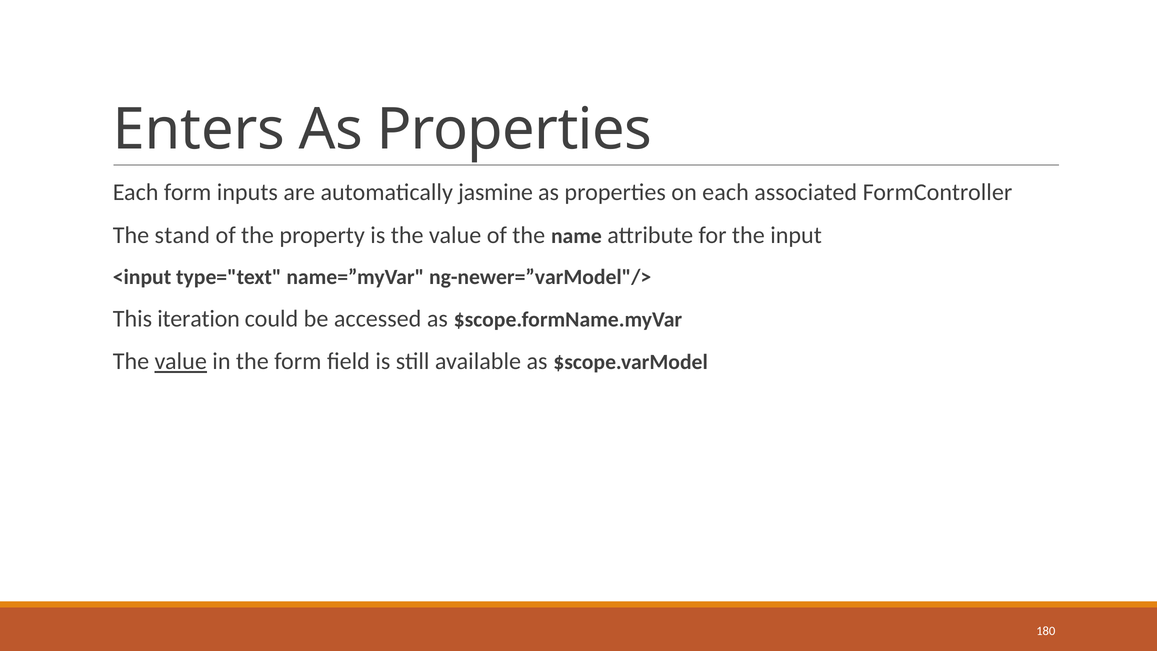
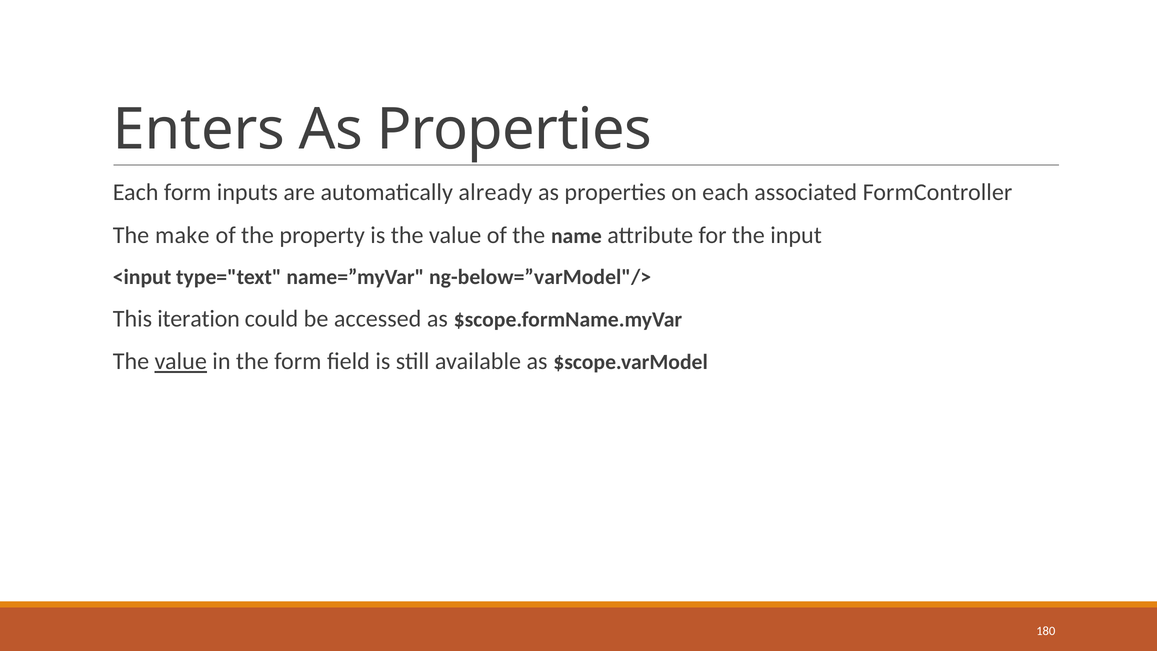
jasmine: jasmine -> already
stand: stand -> make
ng-newer=”varModel"/>: ng-newer=”varModel"/> -> ng-below=”varModel"/>
